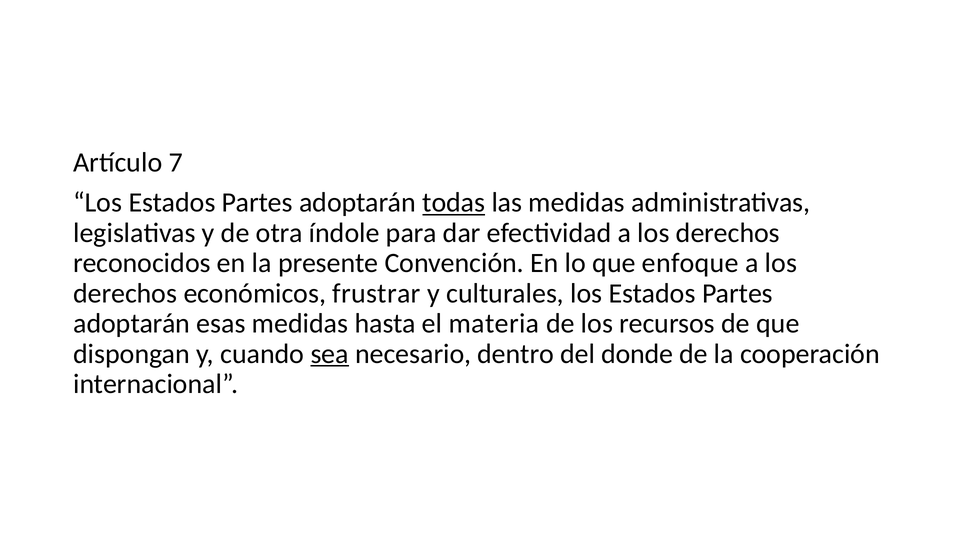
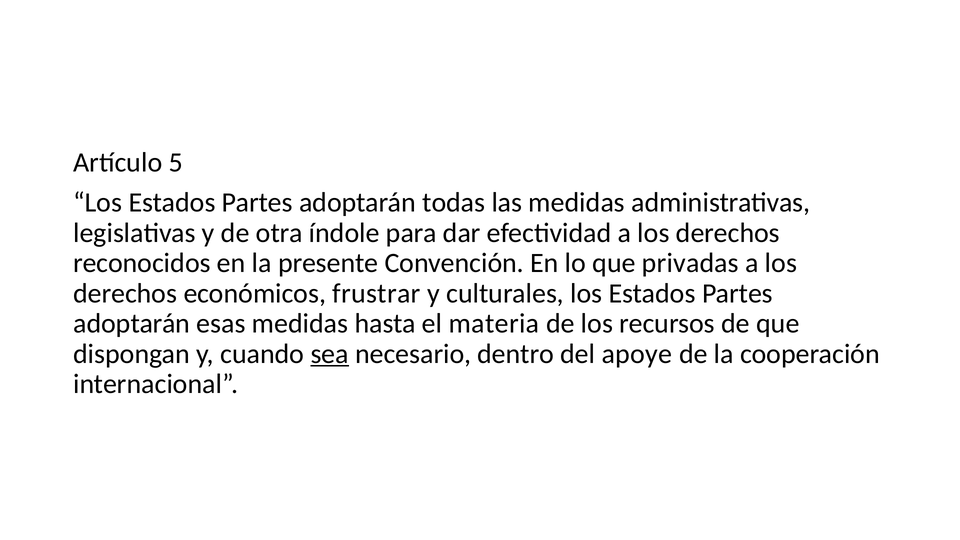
7: 7 -> 5
todas underline: present -> none
enfoque: enfoque -> privadas
donde: donde -> apoye
